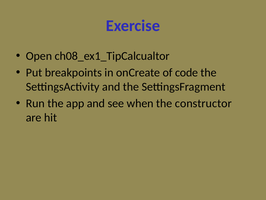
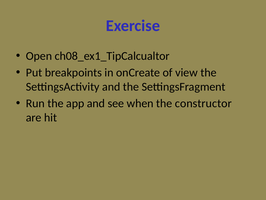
code: code -> view
